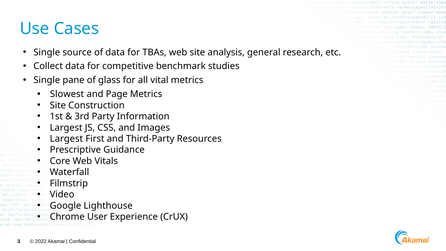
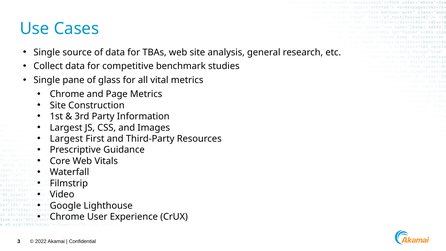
Slowest at (67, 94): Slowest -> Chrome
